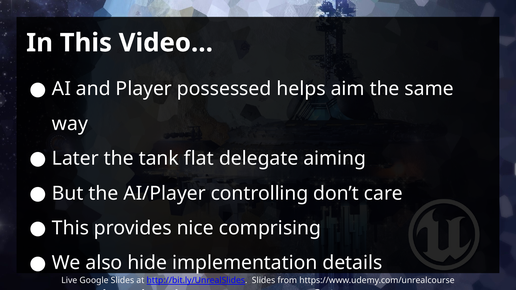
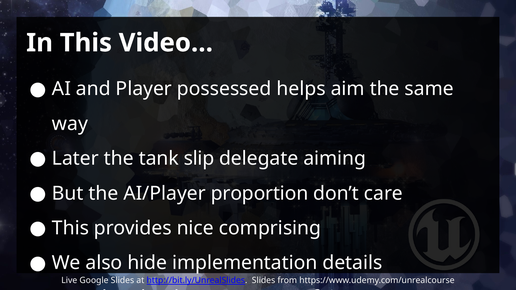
flat: flat -> slip
controlling: controlling -> proportion
